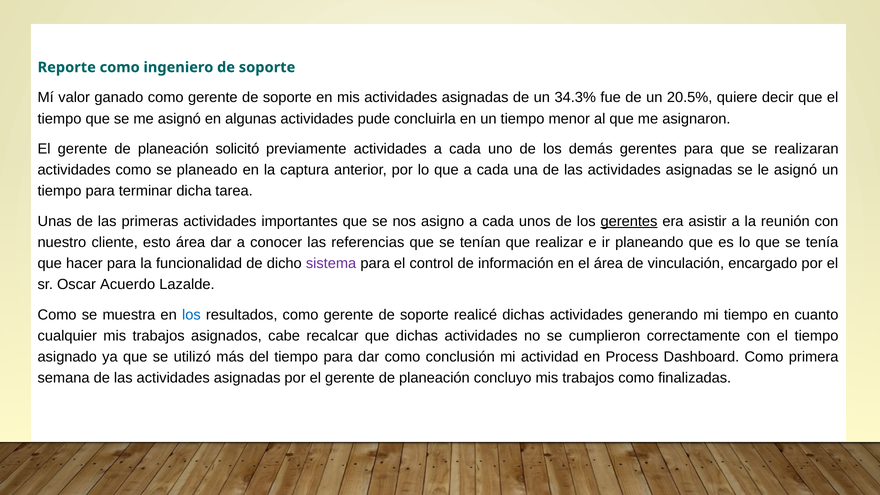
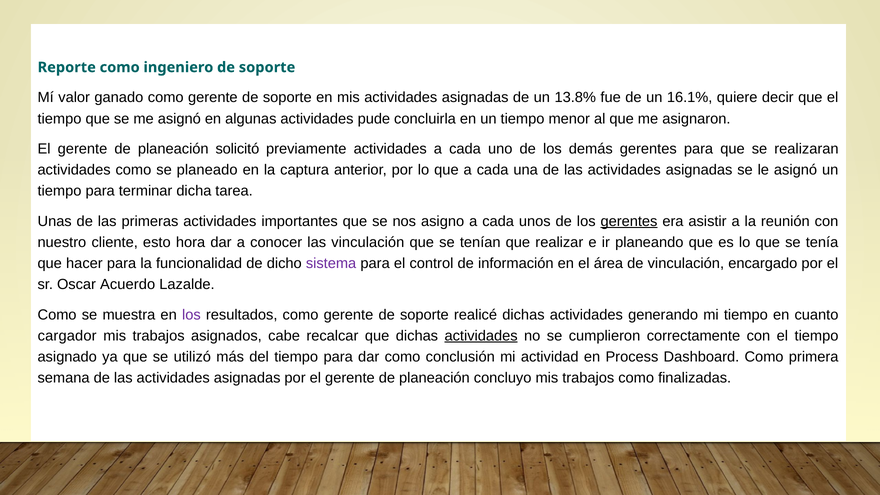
34.3%: 34.3% -> 13.8%
20.5%: 20.5% -> 16.1%
esto área: área -> hora
las referencias: referencias -> vinculación
los at (191, 315) colour: blue -> purple
cualquier: cualquier -> cargador
actividades at (481, 336) underline: none -> present
